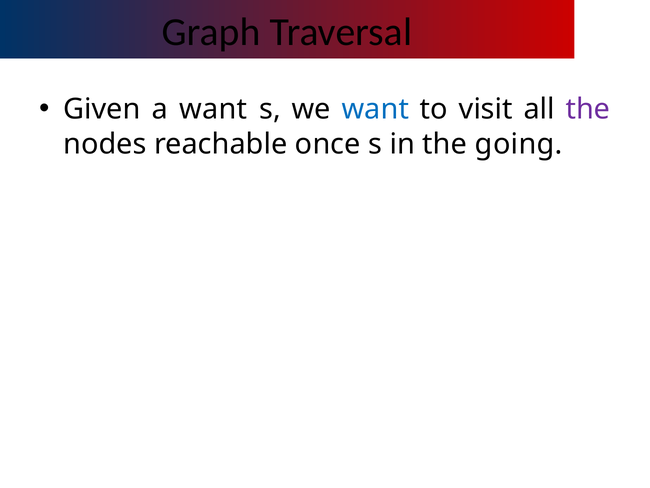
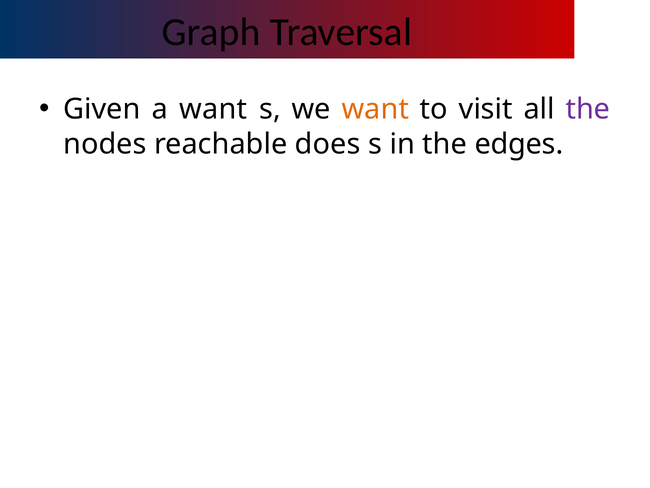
want at (375, 109) colour: blue -> orange
once: once -> does
going: going -> edges
